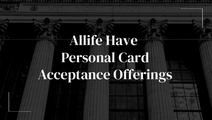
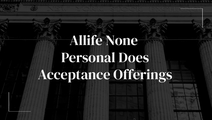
Have: Have -> None
Card: Card -> Does
